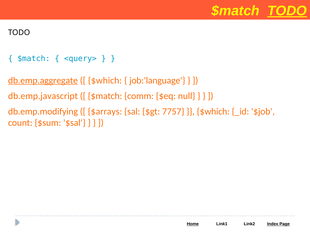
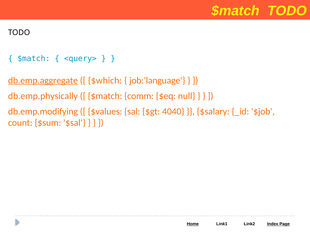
TODO at (287, 11) underline: present -> none
db.emp.javascript: db.emp.javascript -> db.emp.physically
$arrays: $arrays -> $values
7757: 7757 -> 4040
$which at (213, 111): $which -> $salary
